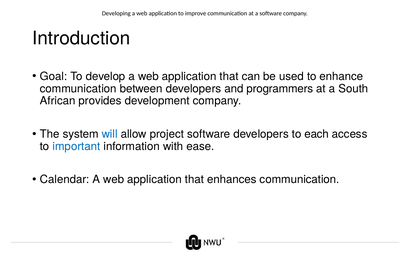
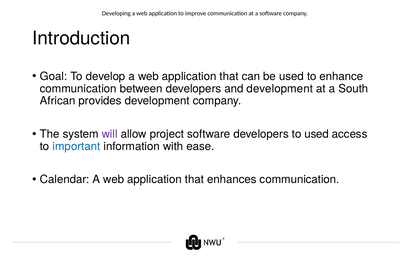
and programmers: programmers -> development
will colour: blue -> purple
to each: each -> used
